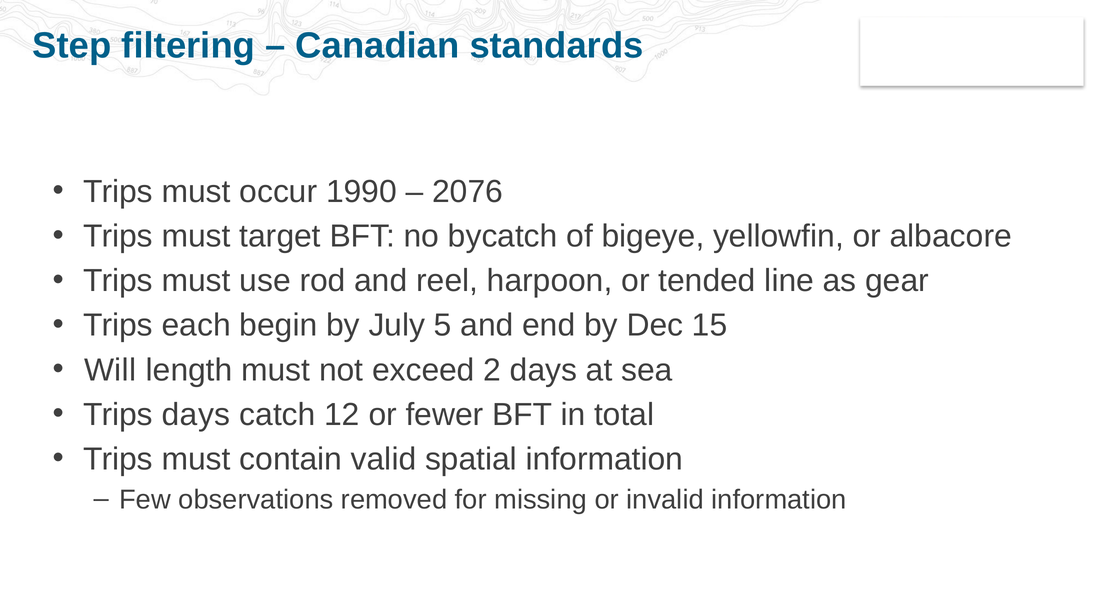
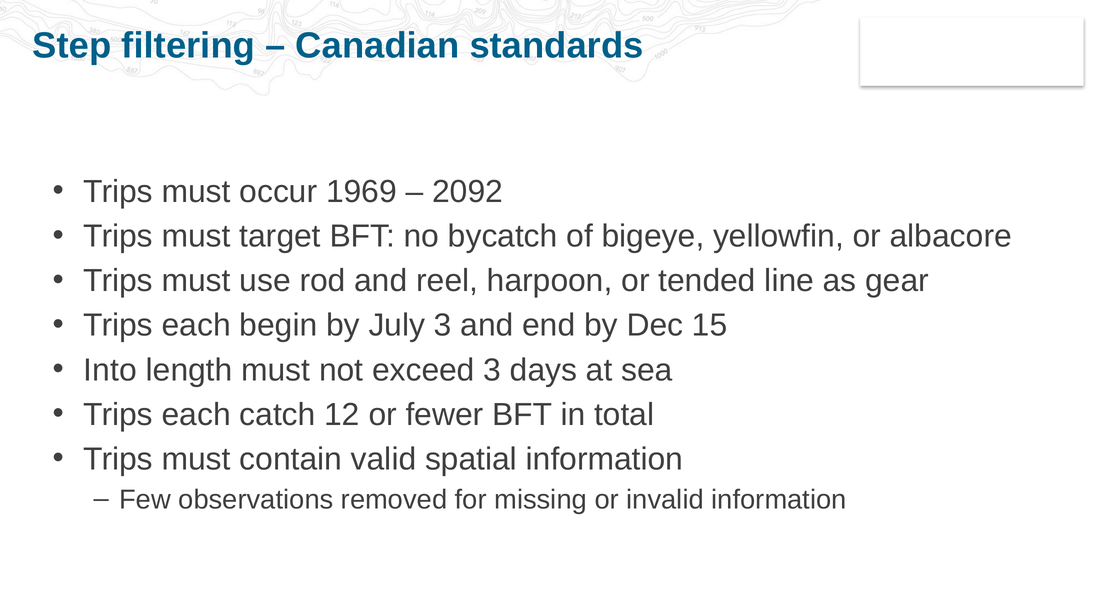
1990: 1990 -> 1969
2076: 2076 -> 2092
July 5: 5 -> 3
Will: Will -> Into
exceed 2: 2 -> 3
days at (196, 414): days -> each
